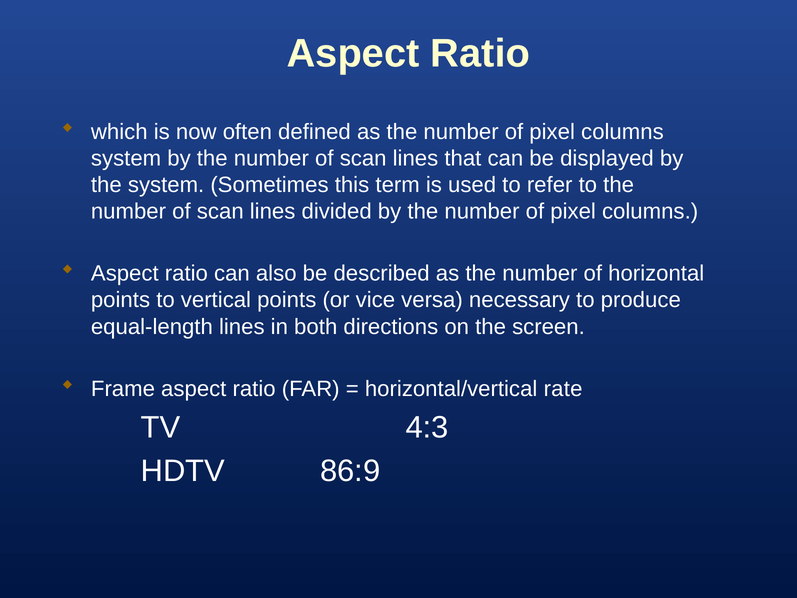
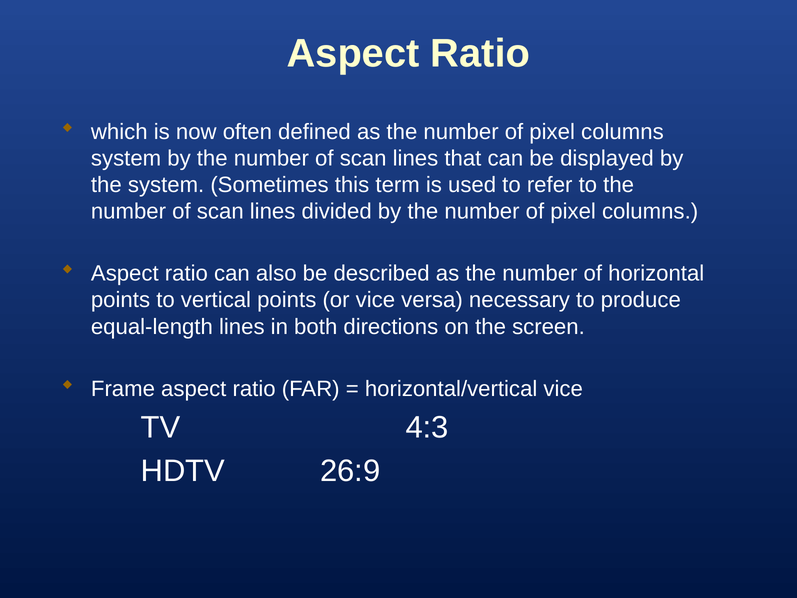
horizontal/vertical rate: rate -> vice
86:9: 86:9 -> 26:9
